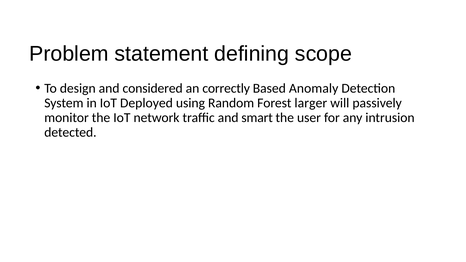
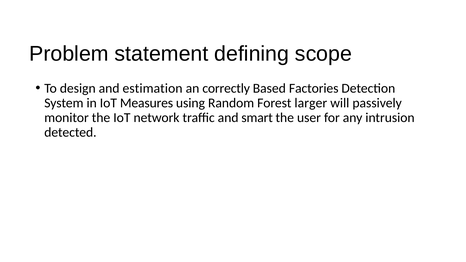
considered: considered -> estimation
Anomaly: Anomaly -> Factories
Deployed: Deployed -> Measures
